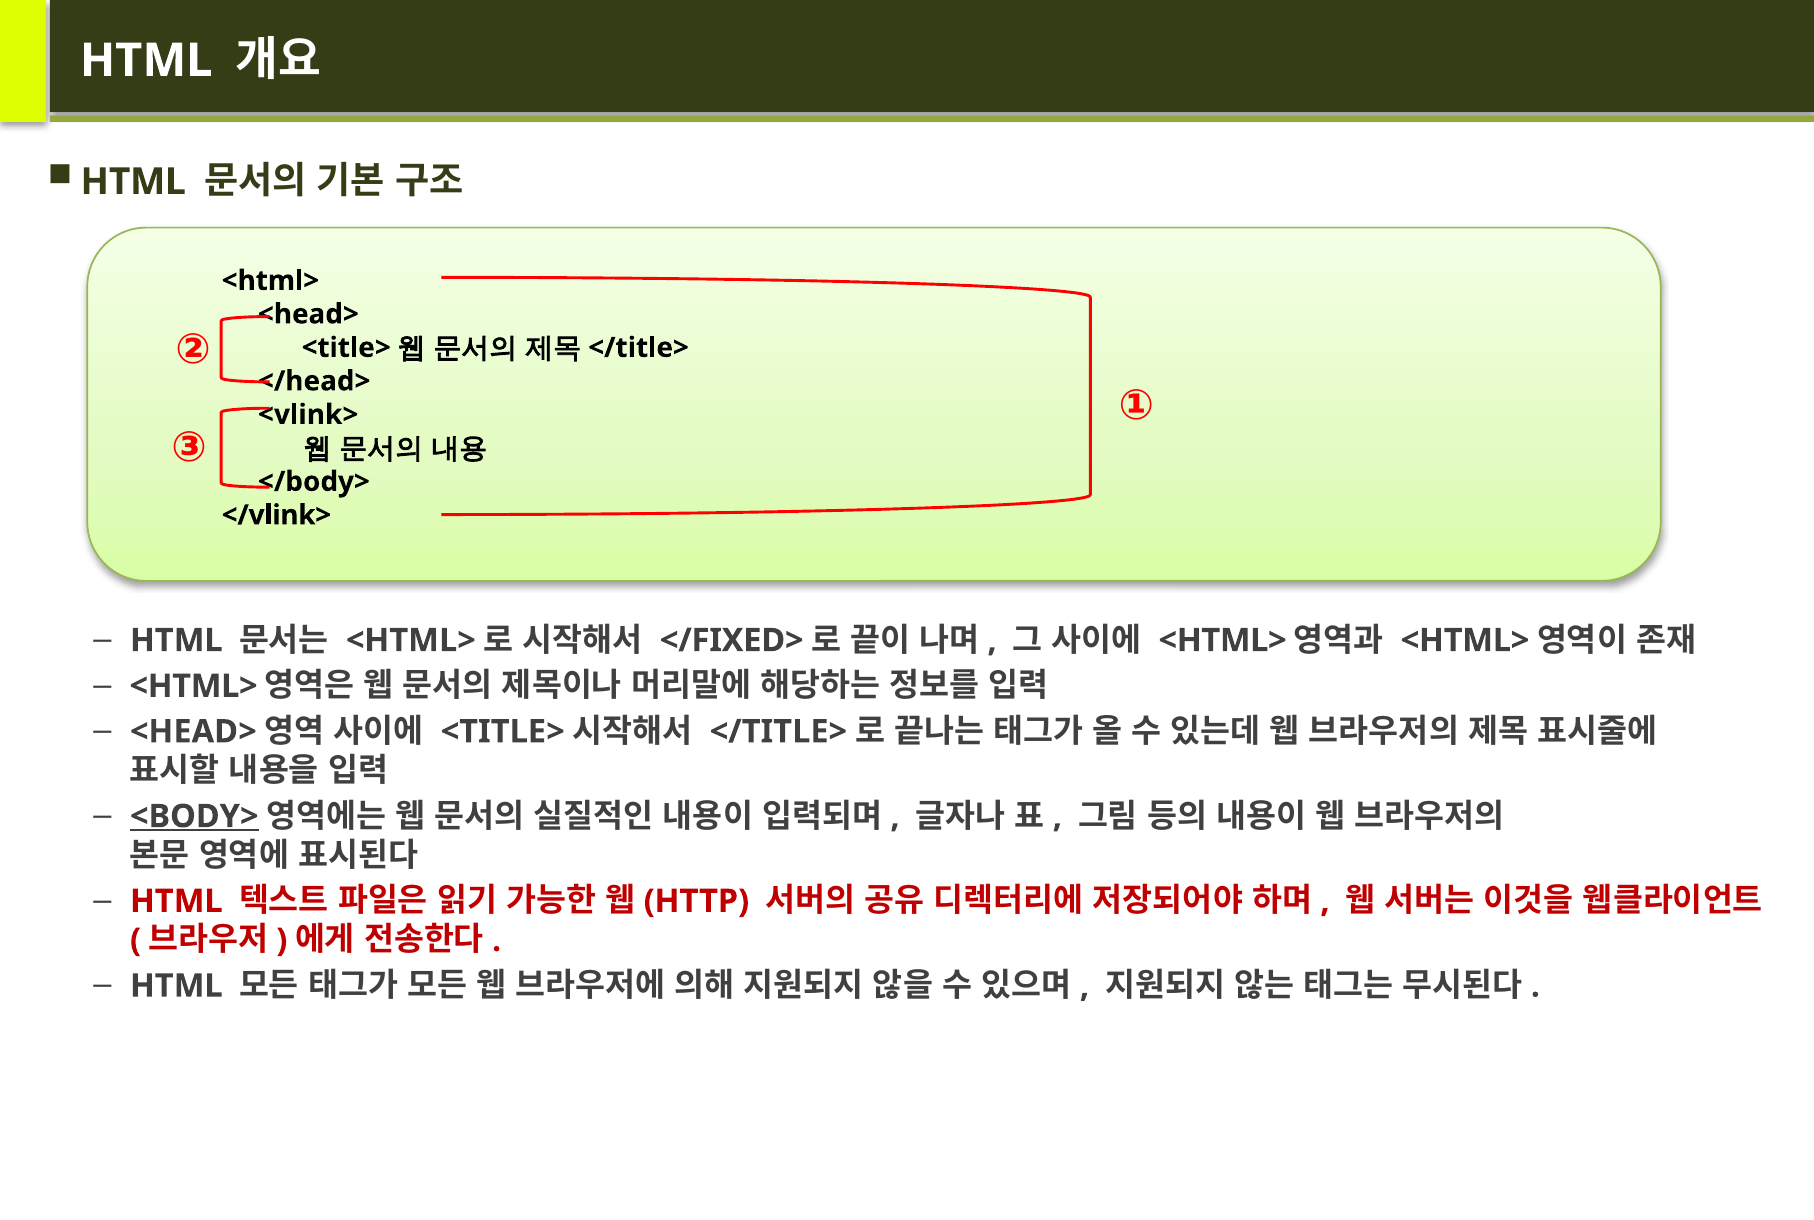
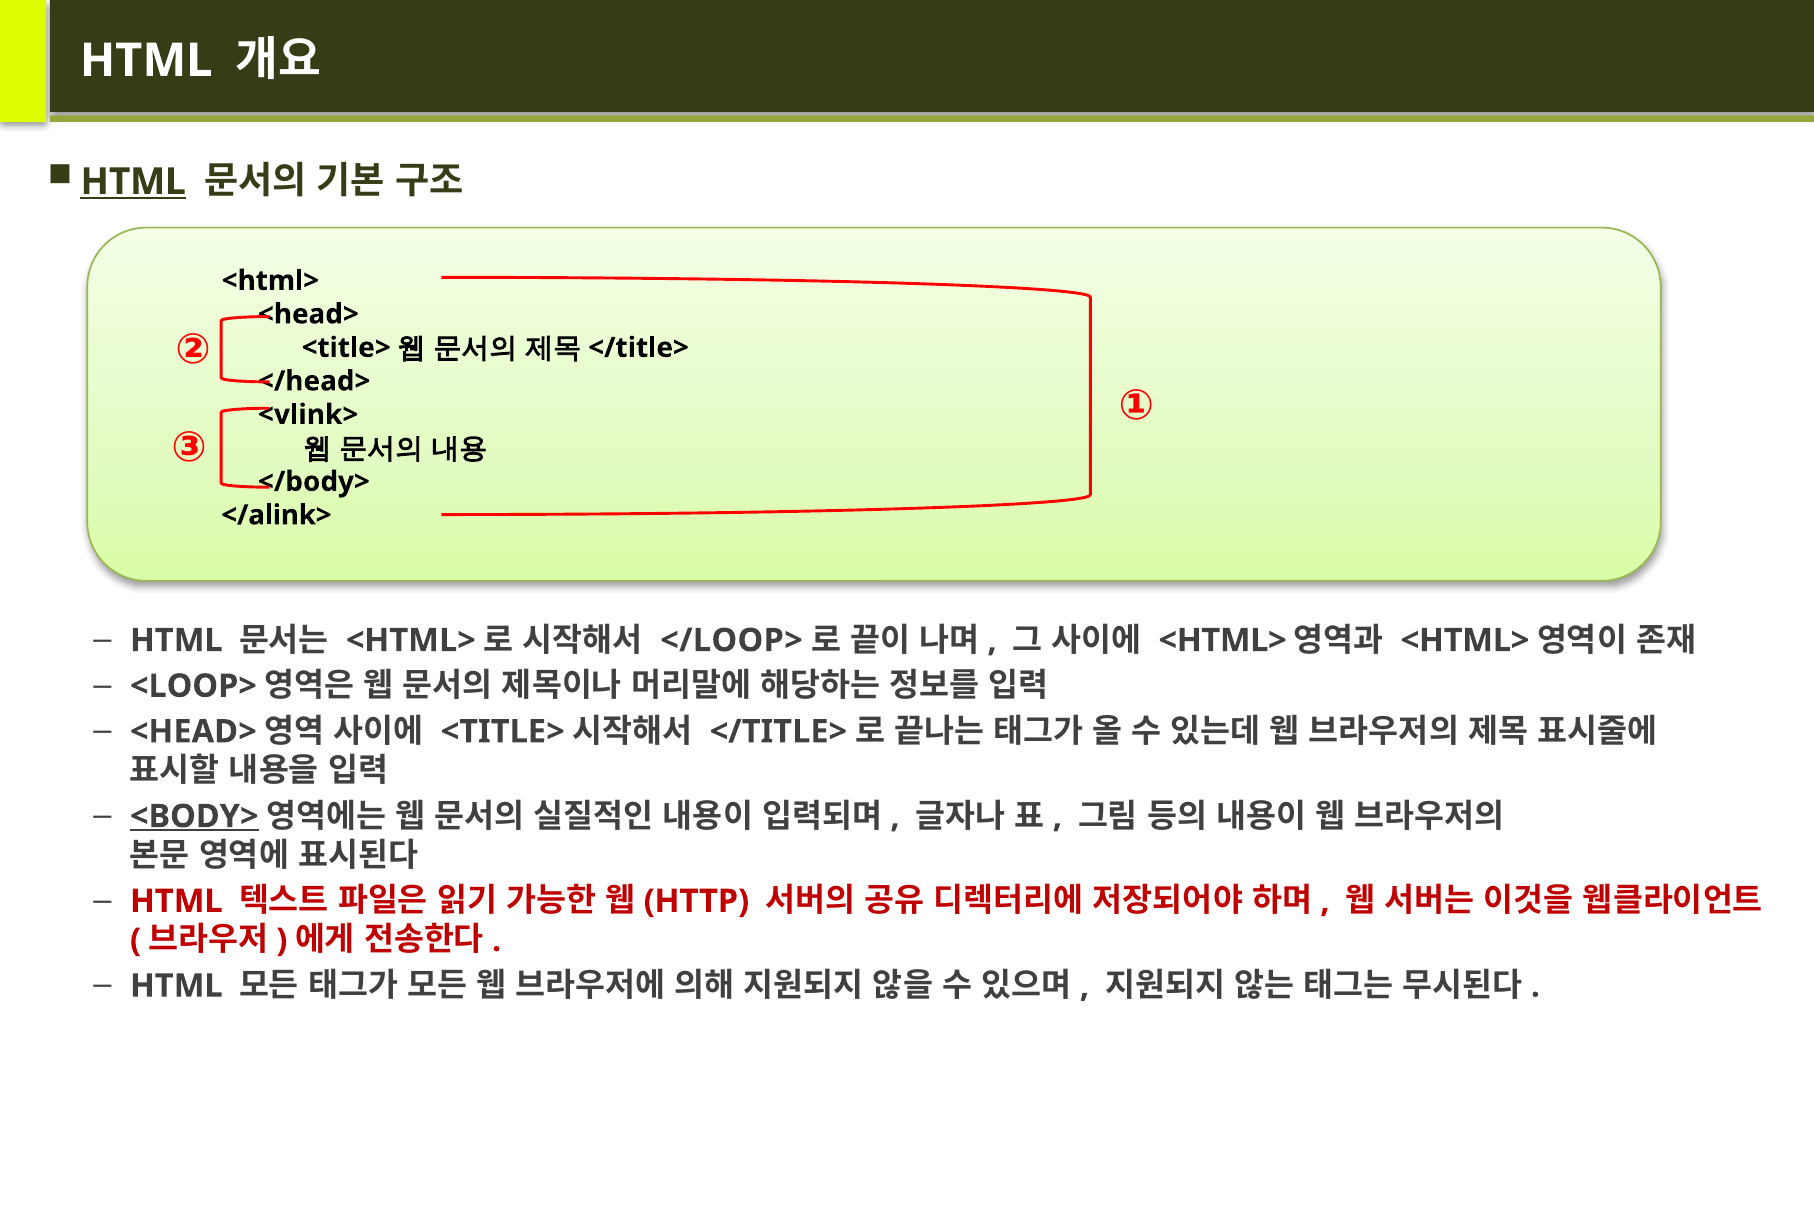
HTML at (133, 182) underline: none -> present
</vlink>: </vlink> -> </alink>
</FIXED>: </FIXED> -> </LOOP>
<HTML> at (194, 686): <HTML> -> <LOOP>
